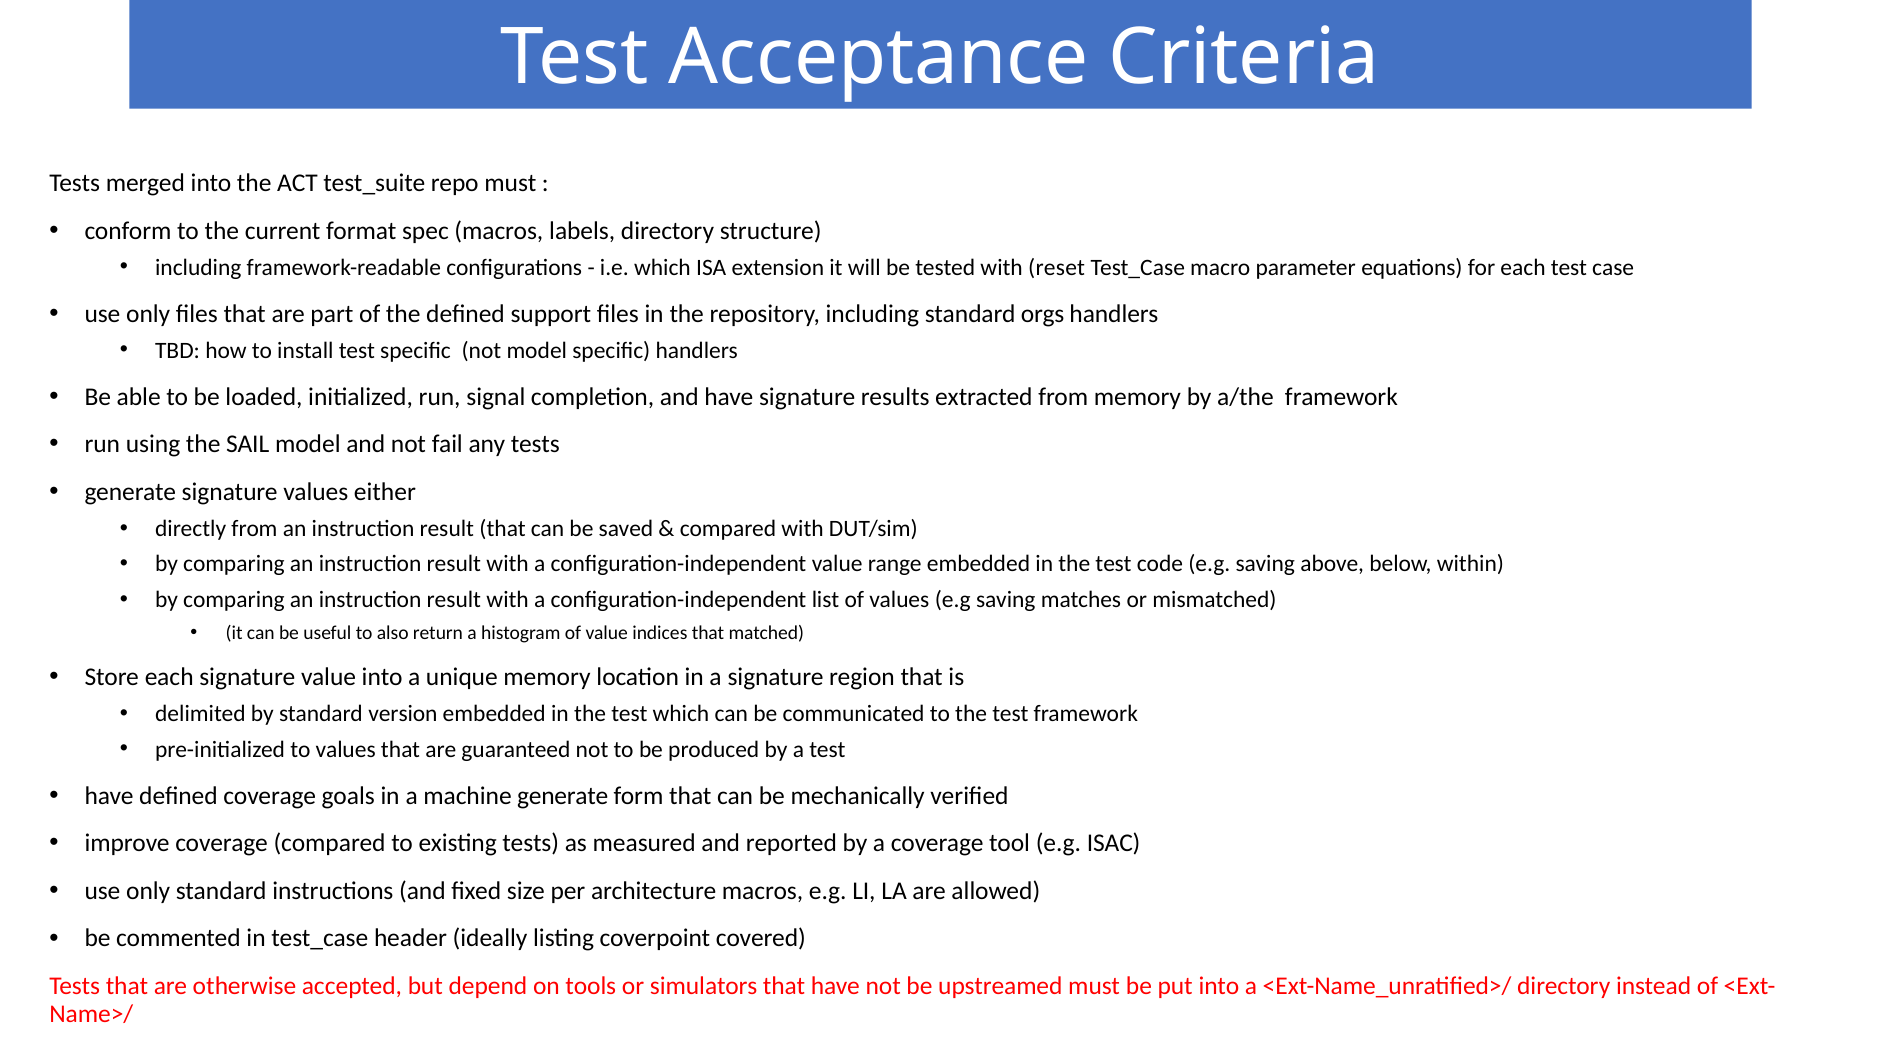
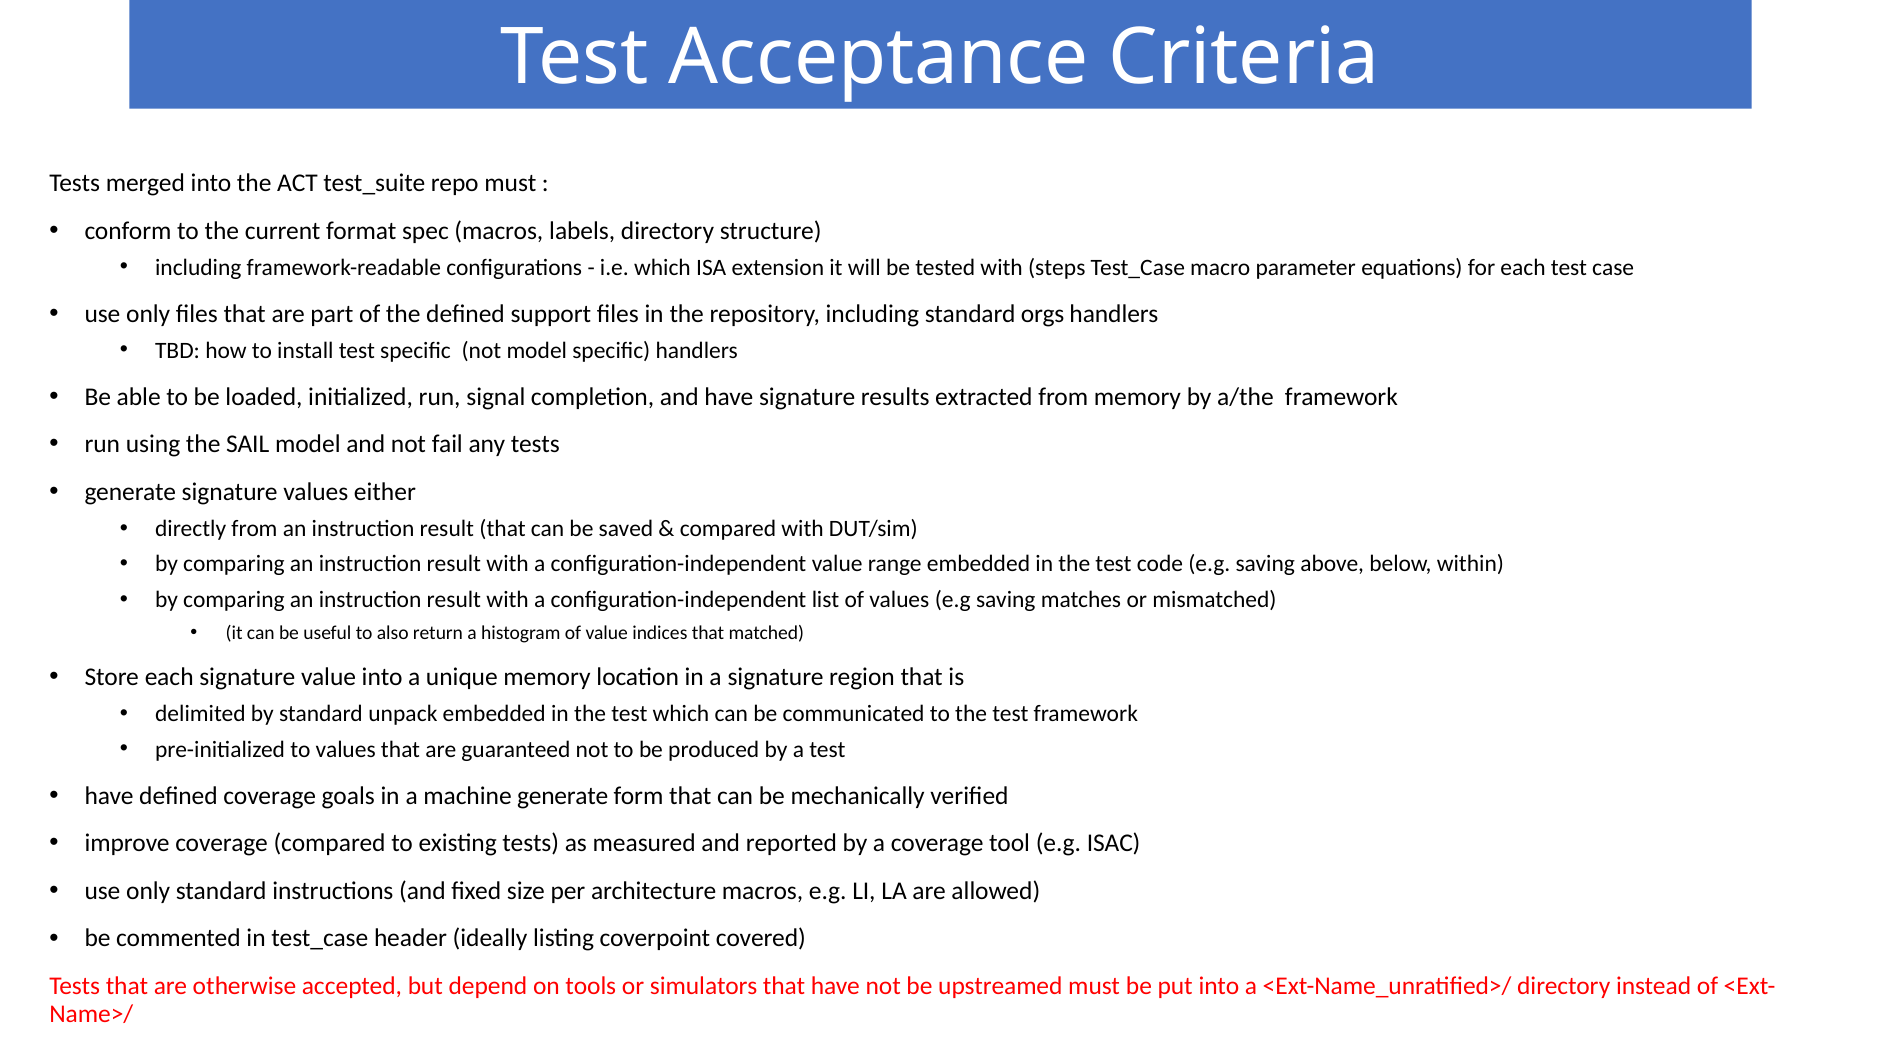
reset: reset -> steps
version: version -> unpack
